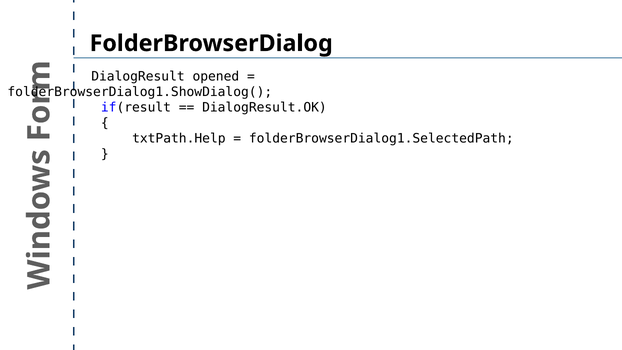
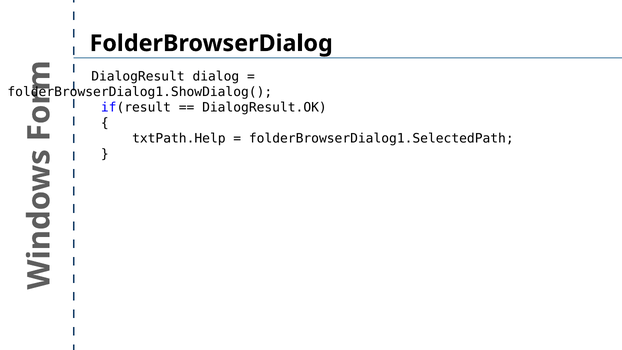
opened: opened -> dialog
